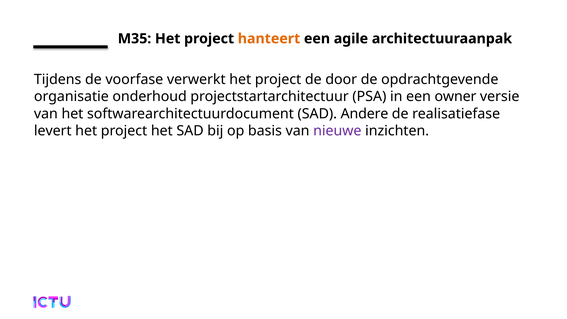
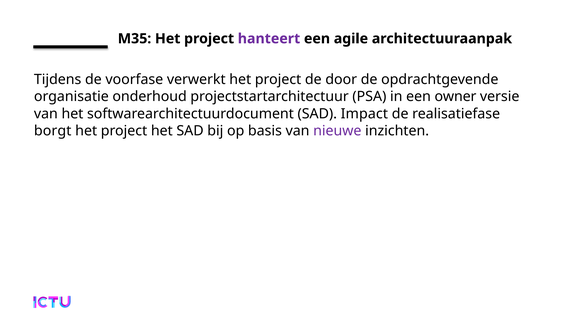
hanteert colour: orange -> purple
Andere: Andere -> Impact
levert: levert -> borgt
